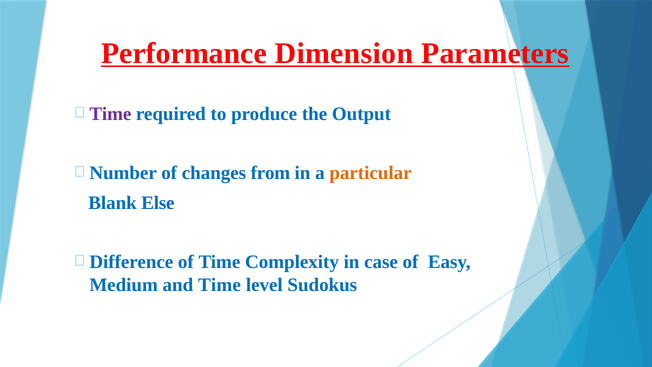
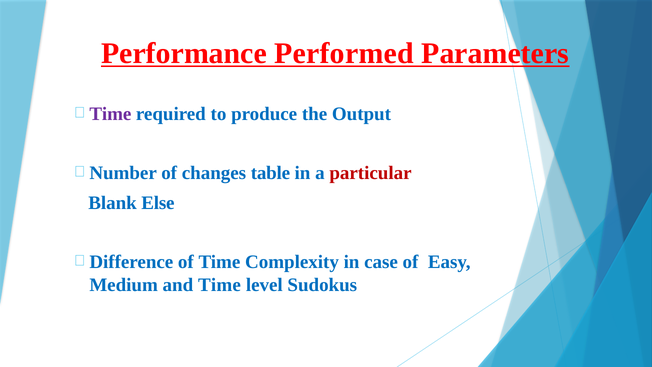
Dimension: Dimension -> Performed
from: from -> table
particular colour: orange -> red
